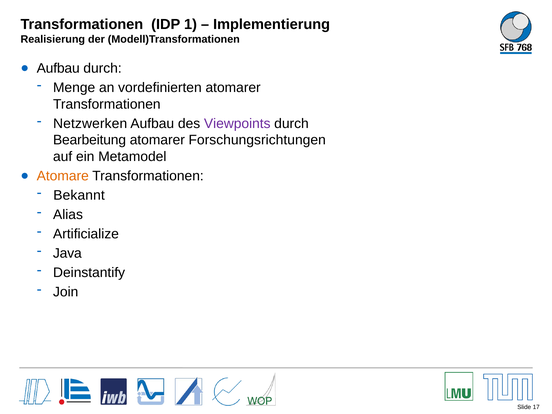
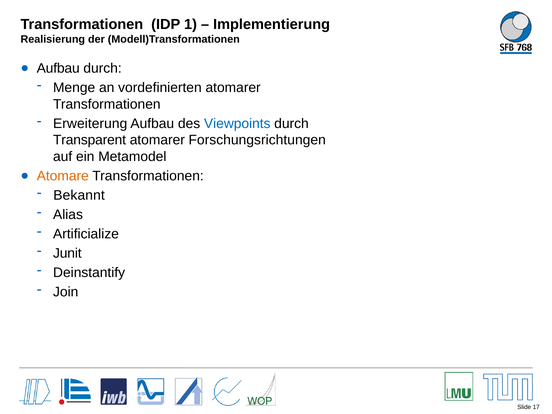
Netzwerken: Netzwerken -> Erweiterung
Viewpoints colour: purple -> blue
Bearbeitung: Bearbeitung -> Transparent
Java: Java -> Junit
